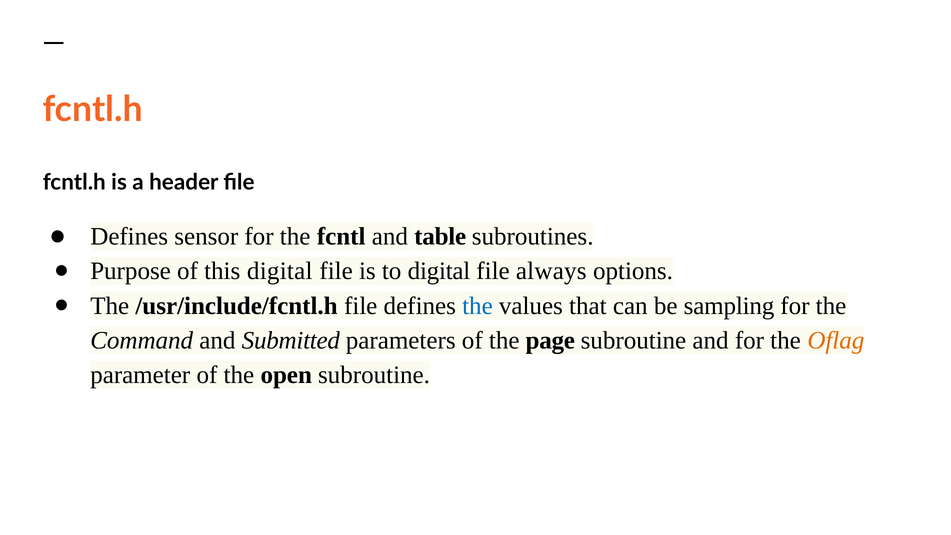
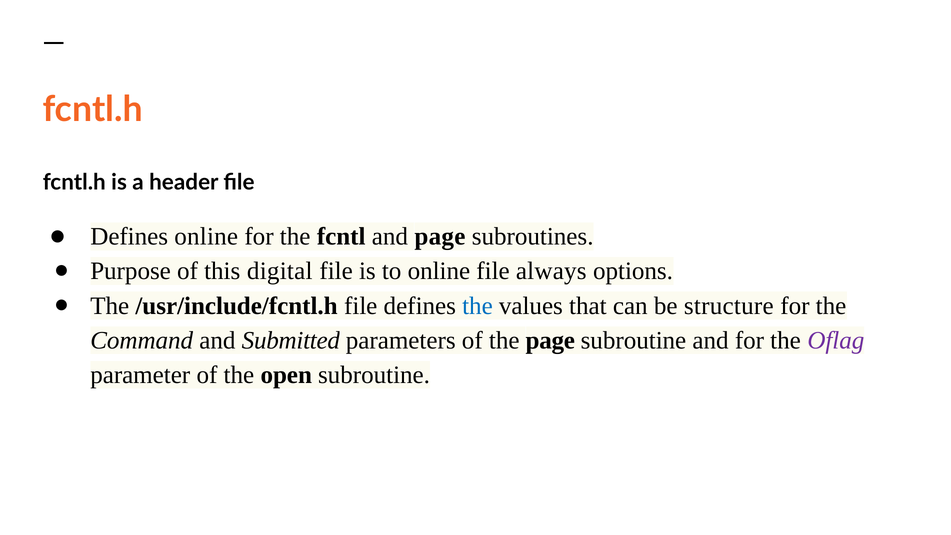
Defines sensor: sensor -> online
and table: table -> page
to digital: digital -> online
sampling: sampling -> structure
Oflag colour: orange -> purple
